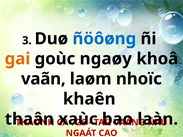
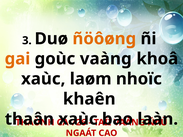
ñöôøng colour: blue -> orange
goùc ngaøy: ngaøy -> vaàng
vaãn at (43, 79): vaãn -> xaùc
